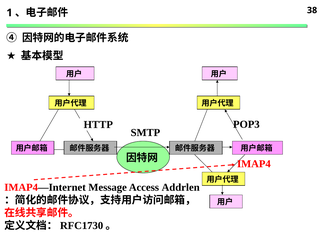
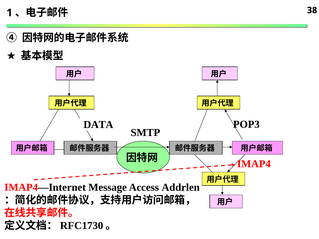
HTTP: HTTP -> DATA
